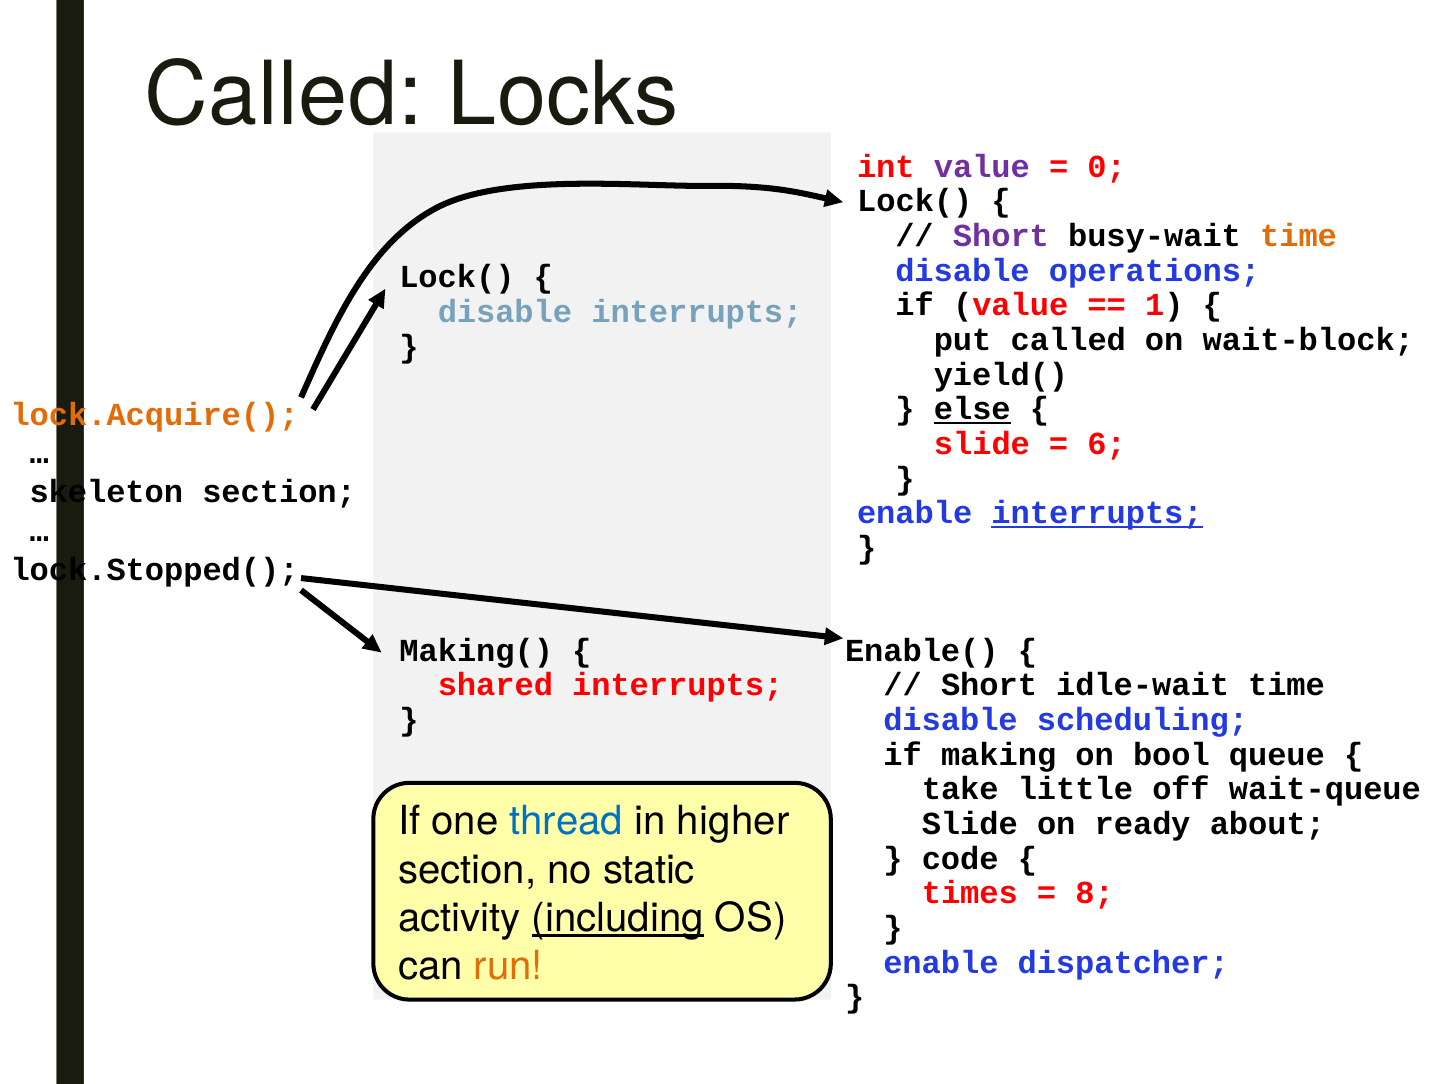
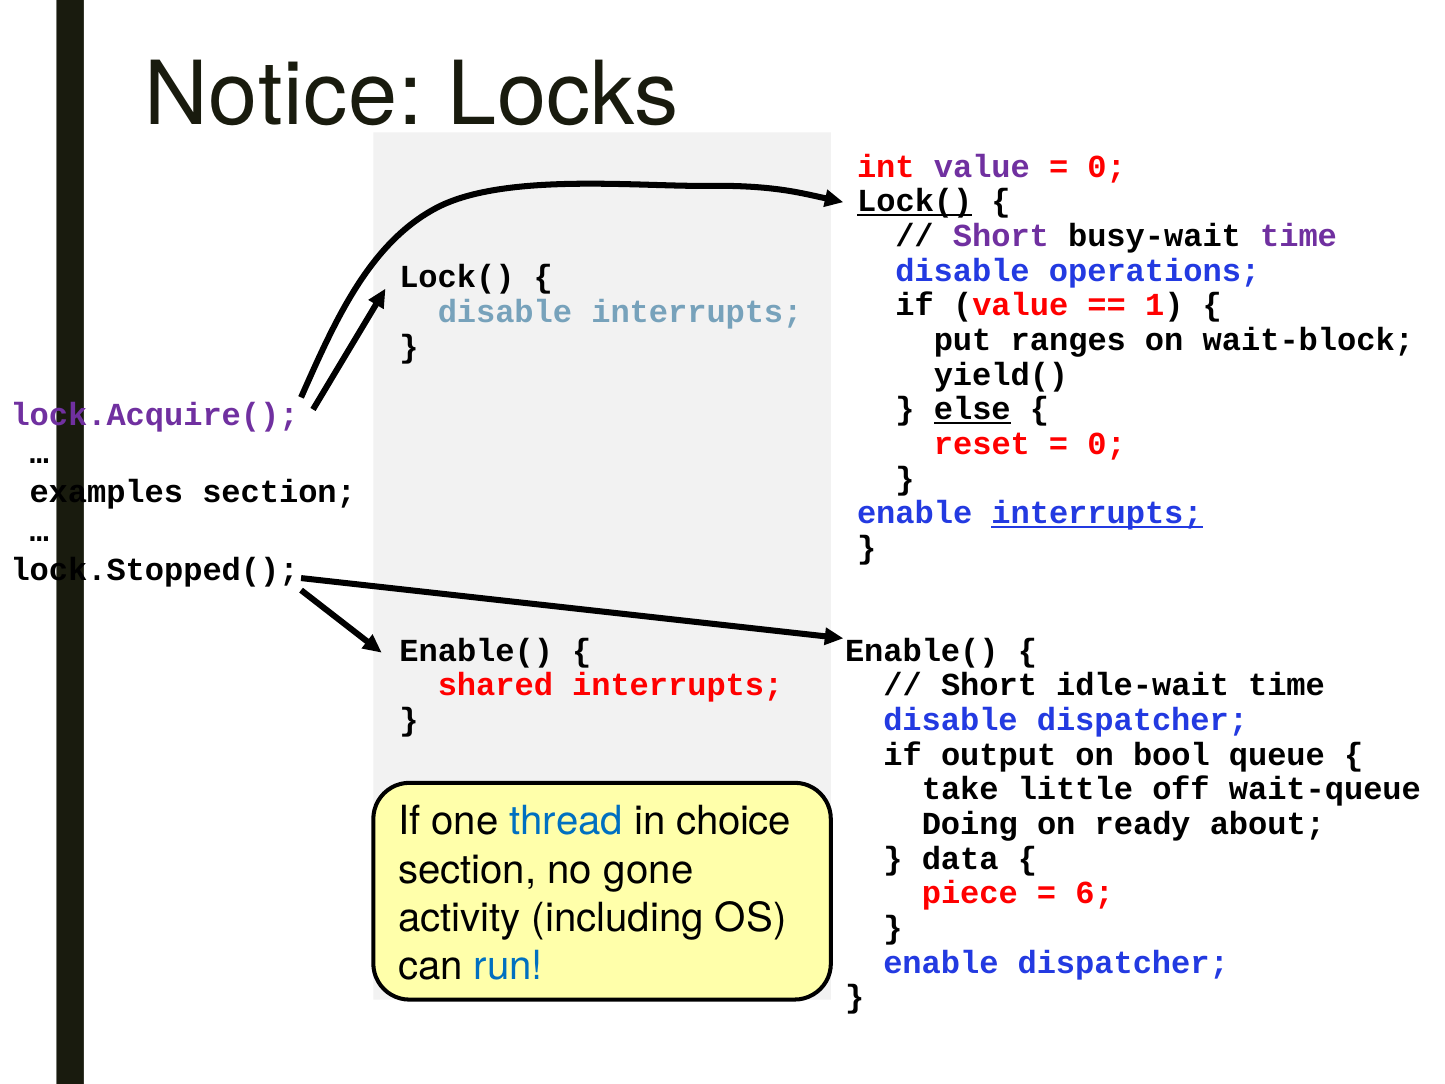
Called at (284, 95): Called -> Notice
Lock( at (915, 201) underline: none -> present
time at (1299, 236) colour: orange -> purple
put called: called -> ranges
lock.Acquire( colour: orange -> purple
slide at (982, 444): slide -> reset
6 at (1107, 444): 6 -> 0
skeleton: skeleton -> examples
Making( at (476, 650): Making( -> Enable(
disable scheduling: scheduling -> dispatcher
making: making -> output
higher: higher -> choice
Slide at (970, 824): Slide -> Doing
code: code -> data
static: static -> gone
times: times -> piece
8: 8 -> 6
including underline: present -> none
run colour: orange -> blue
